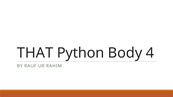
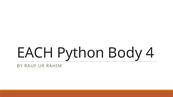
THAT: THAT -> EACH
